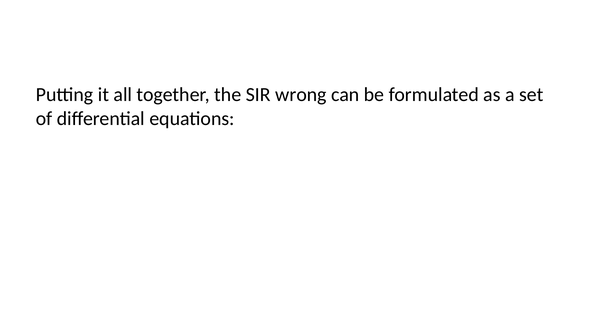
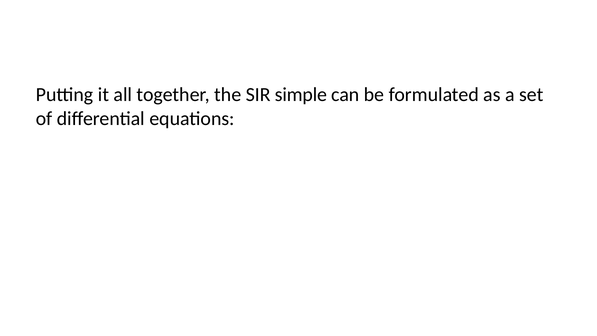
wrong: wrong -> simple
